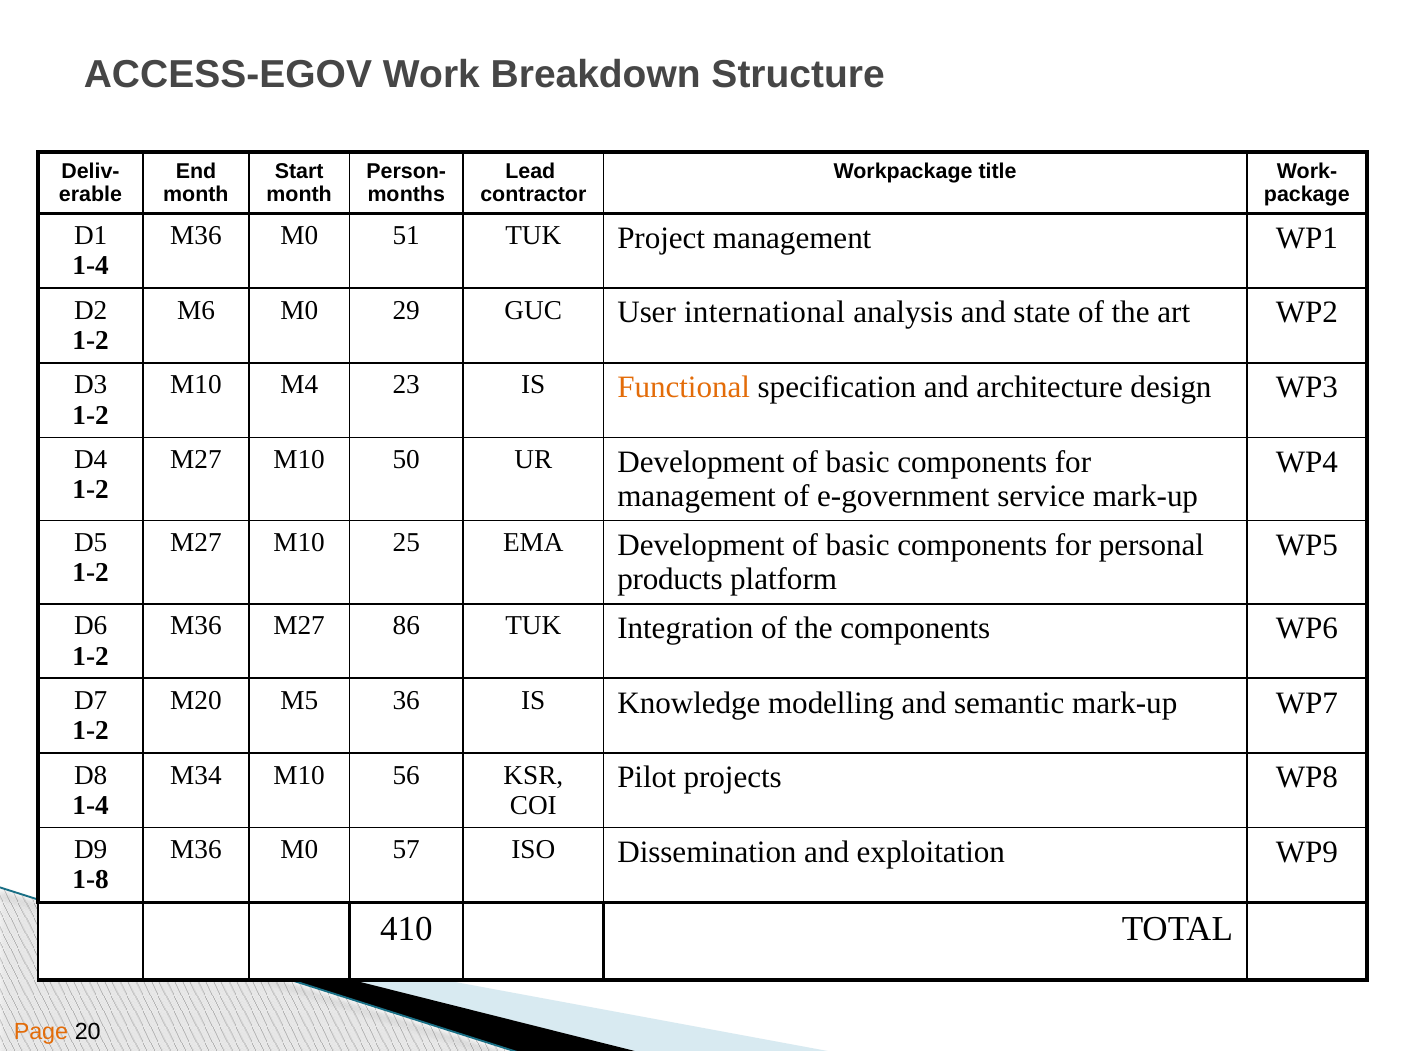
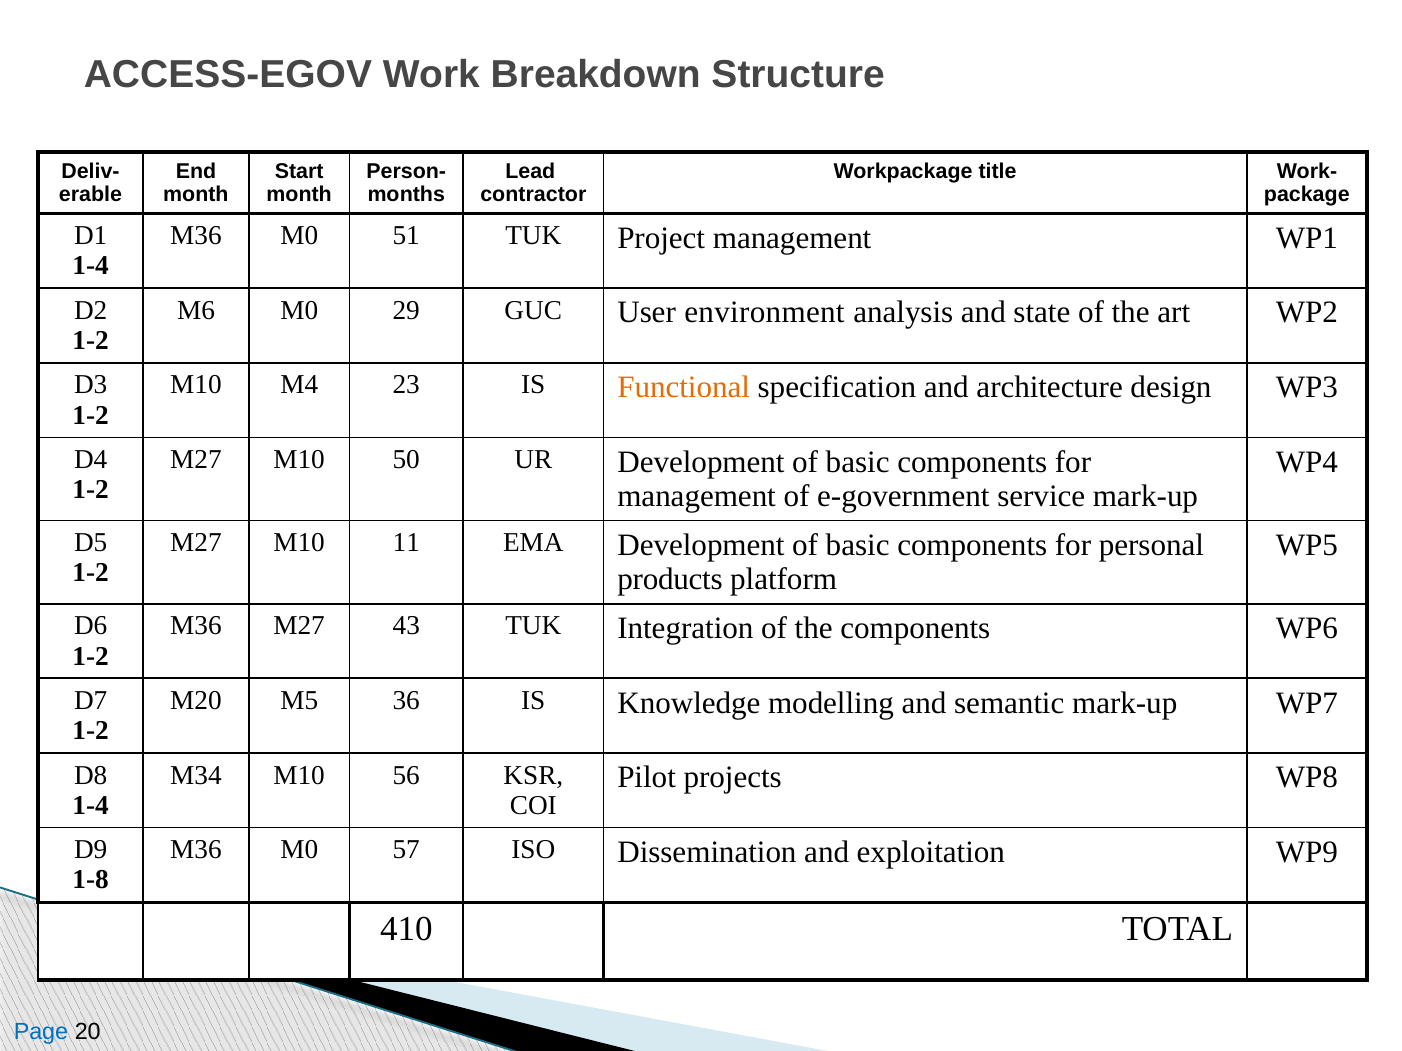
international: international -> environment
25: 25 -> 11
86: 86 -> 43
Page colour: orange -> blue
